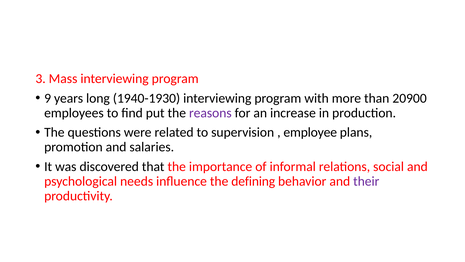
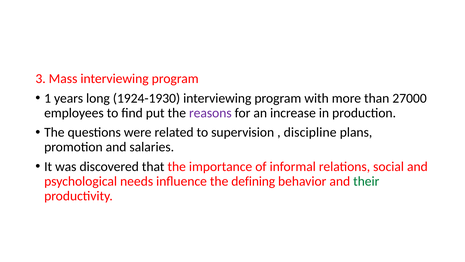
9: 9 -> 1
1940-1930: 1940-1930 -> 1924-1930
20900: 20900 -> 27000
employee: employee -> discipline
their colour: purple -> green
